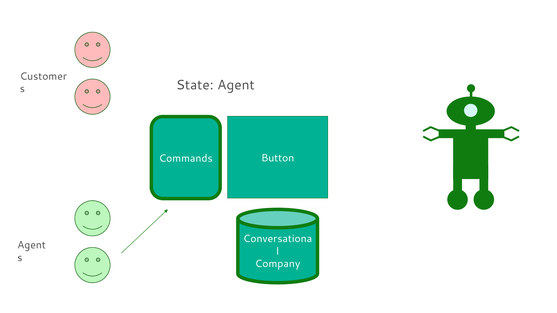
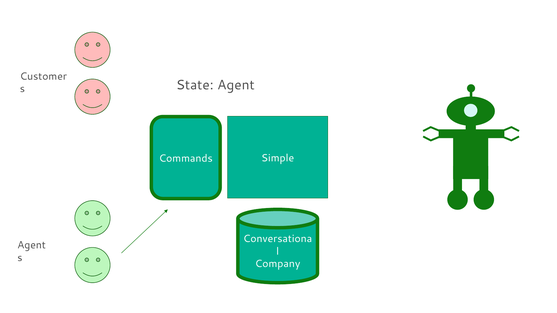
Button: Button -> Simple
